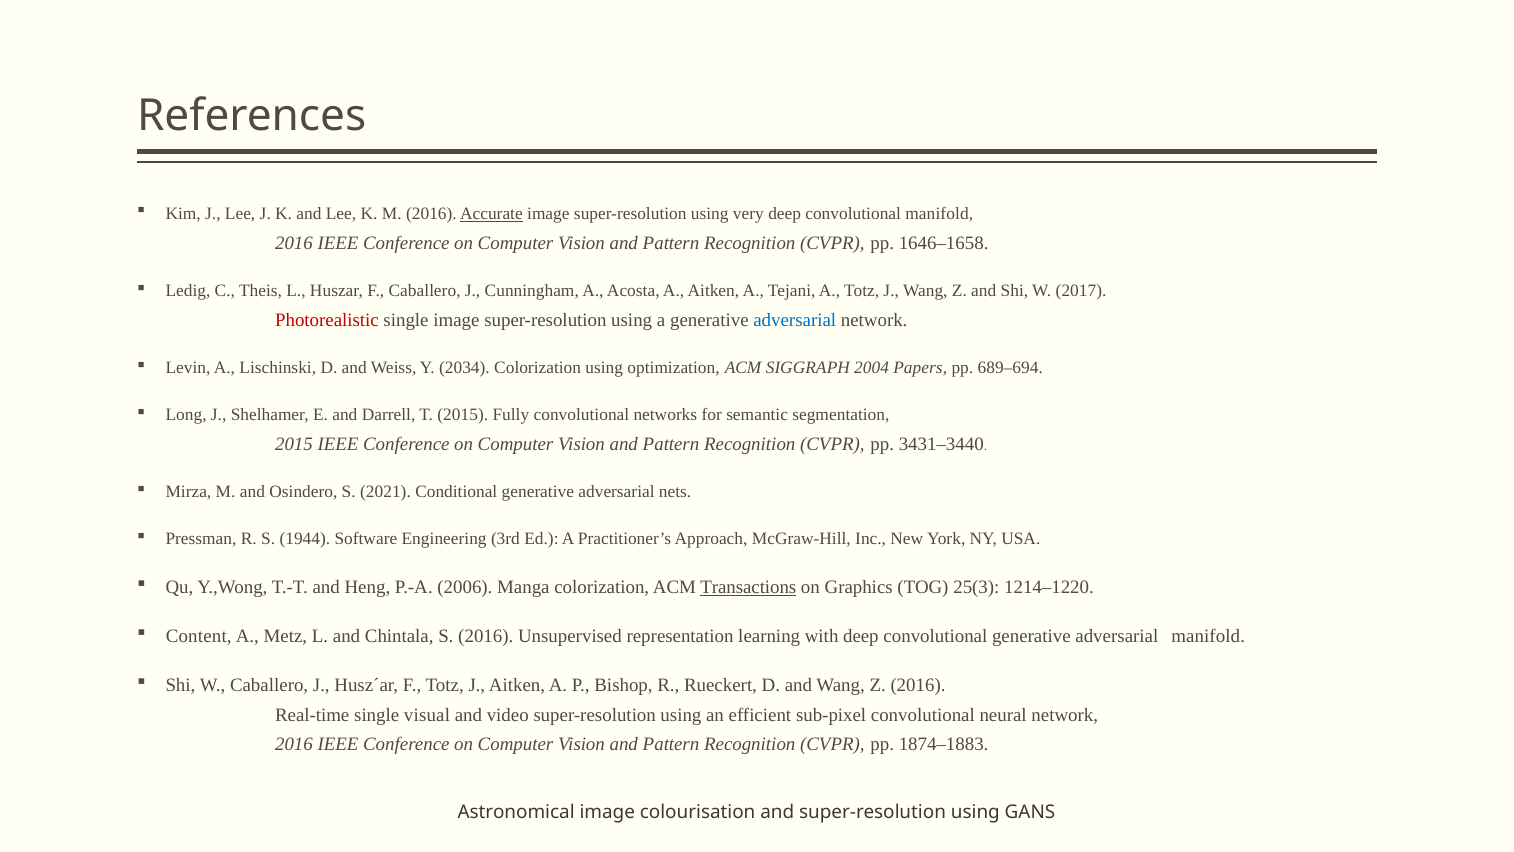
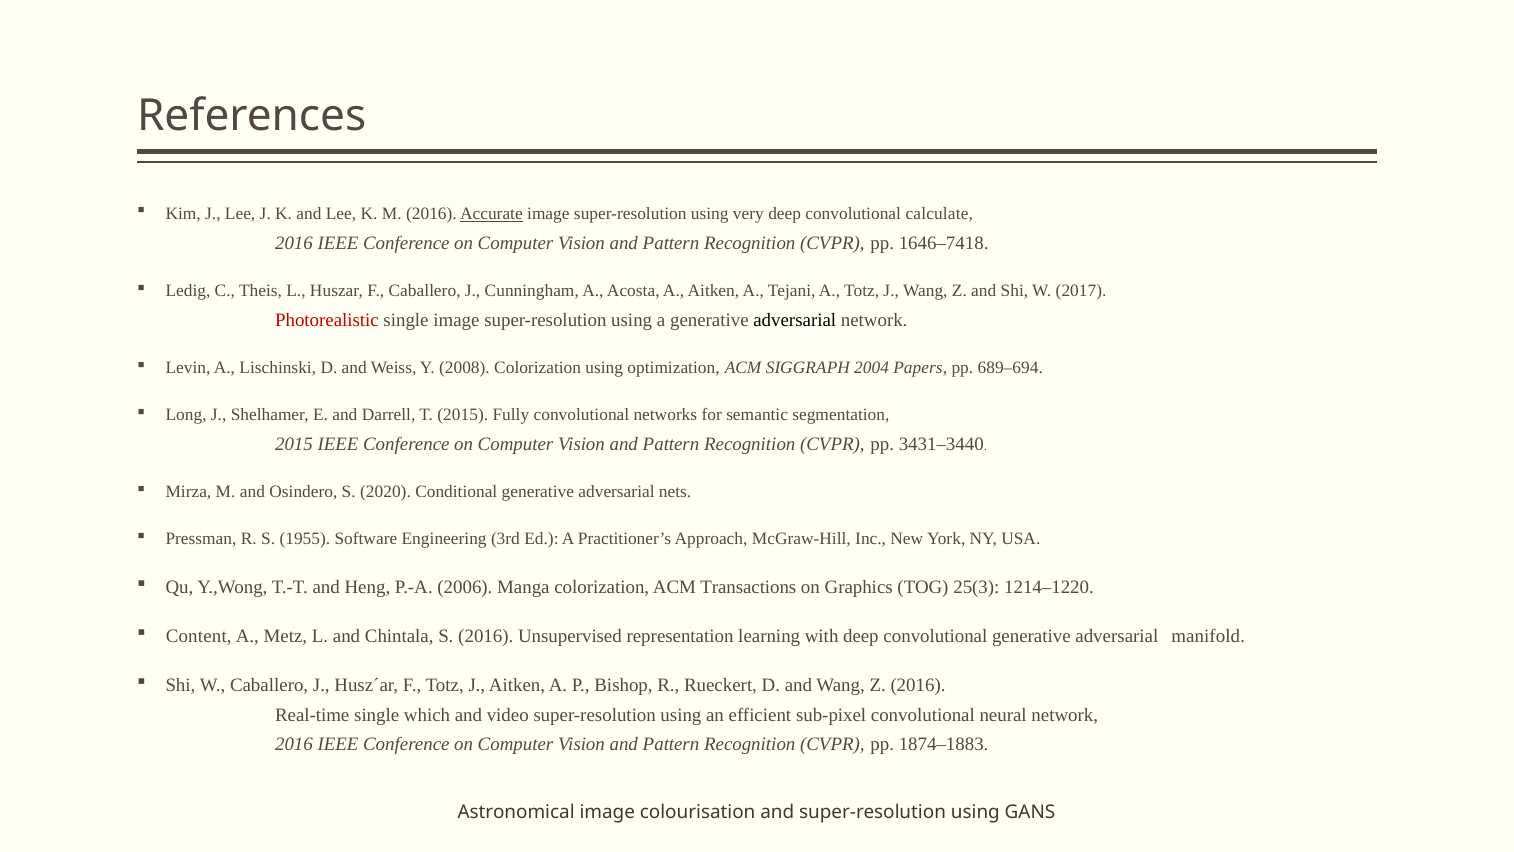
convolutional manifold: manifold -> calculate
1646–1658: 1646–1658 -> 1646–7418
adversarial at (795, 320) colour: blue -> black
2034: 2034 -> 2008
2021: 2021 -> 2020
1944: 1944 -> 1955
Transactions underline: present -> none
visual: visual -> which
